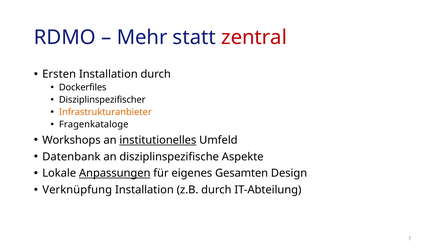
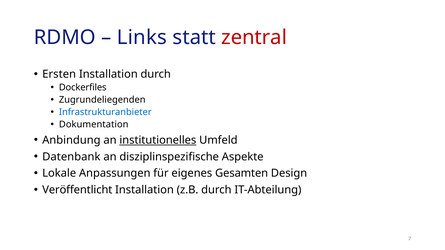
Mehr: Mehr -> Links
Disziplinspezifischer: Disziplinspezifischer -> Zugrundeliegenden
Infrastrukturanbieter colour: orange -> blue
Fragenkataloge: Fragenkataloge -> Dokumentation
Workshops: Workshops -> Anbindung
Anpassungen underline: present -> none
Verknüpfung: Verknüpfung -> Veröffentlicht
